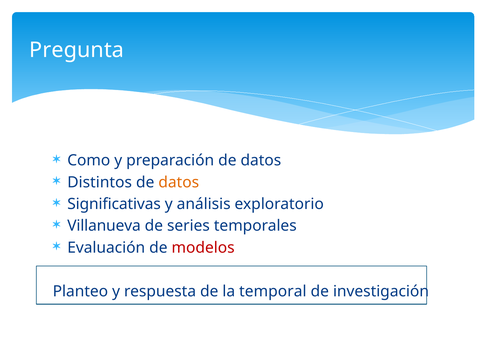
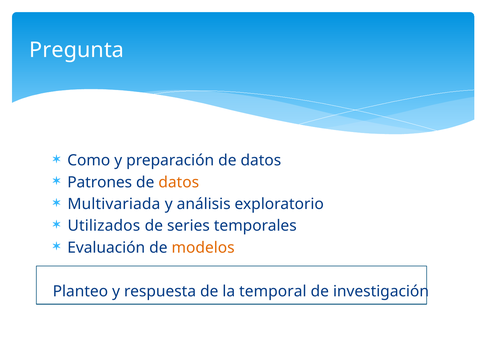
Distintos: Distintos -> Patrones
Significativas: Significativas -> Multivariada
Villanueva: Villanueva -> Utilizados
modelos colour: red -> orange
